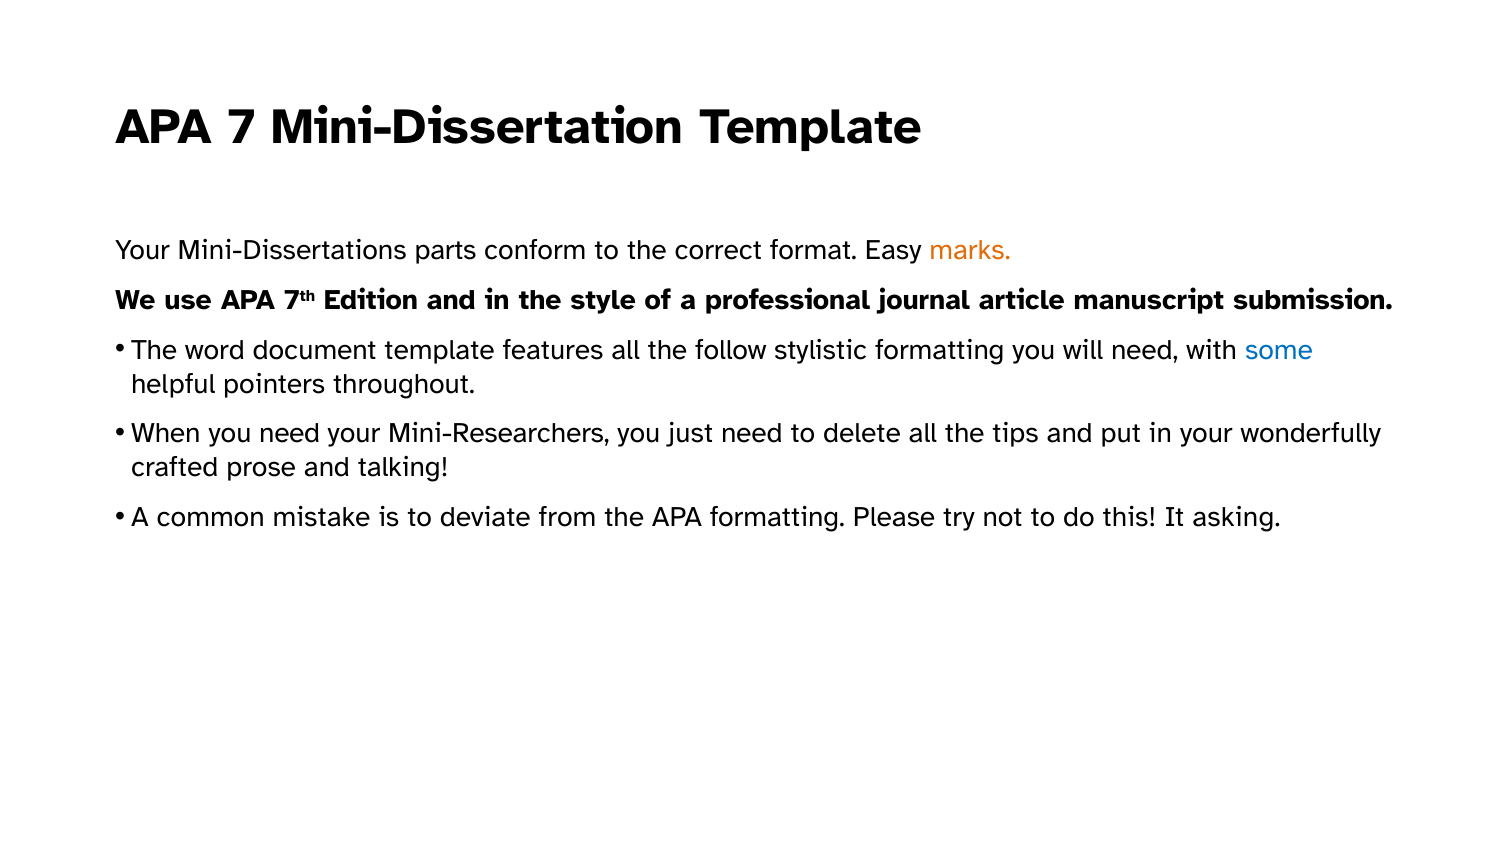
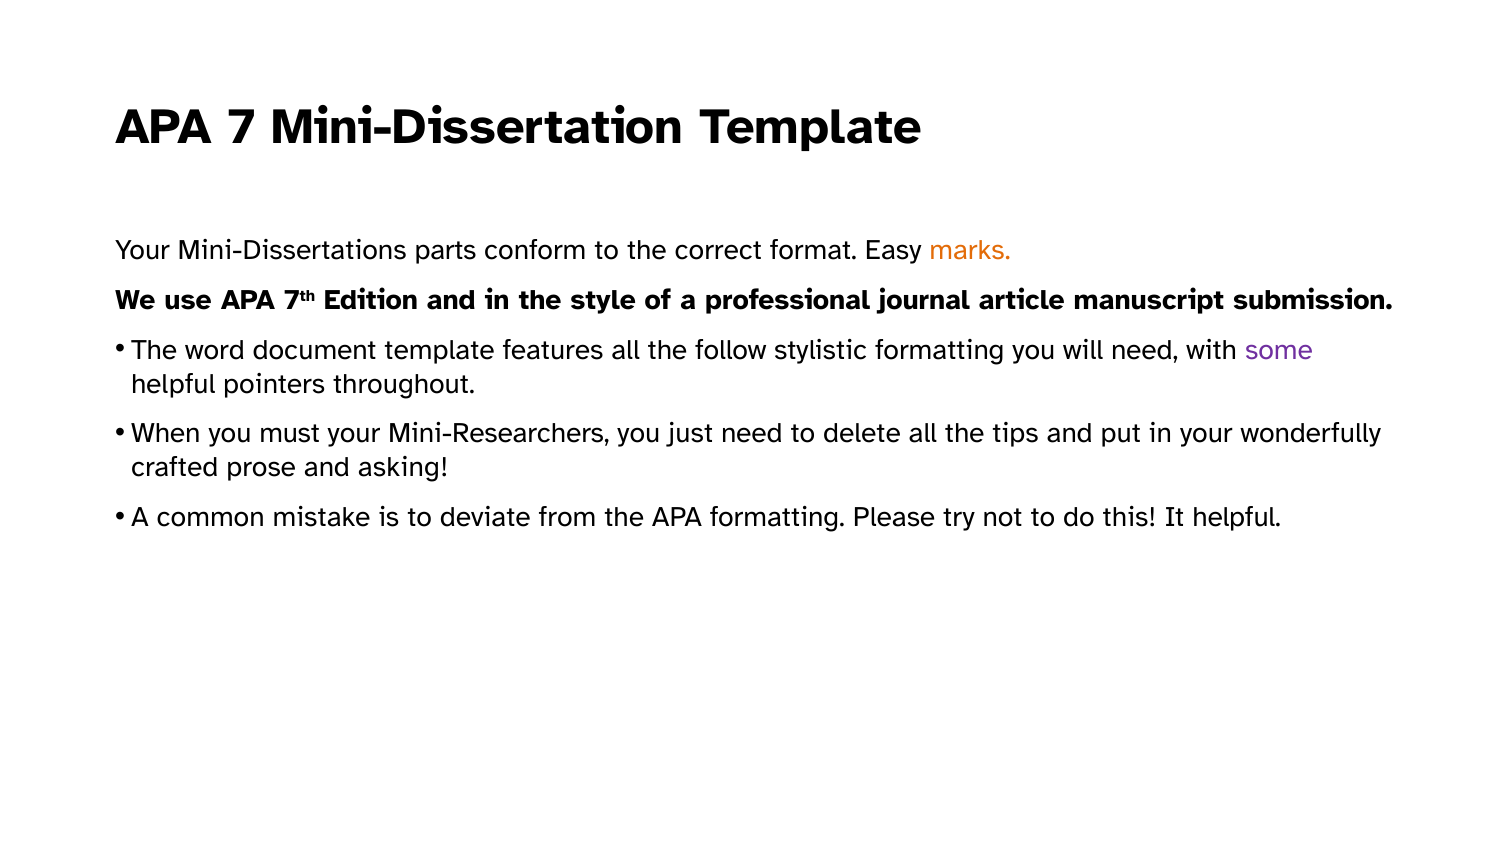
some colour: blue -> purple
you need: need -> must
talking: talking -> asking
It asking: asking -> helpful
